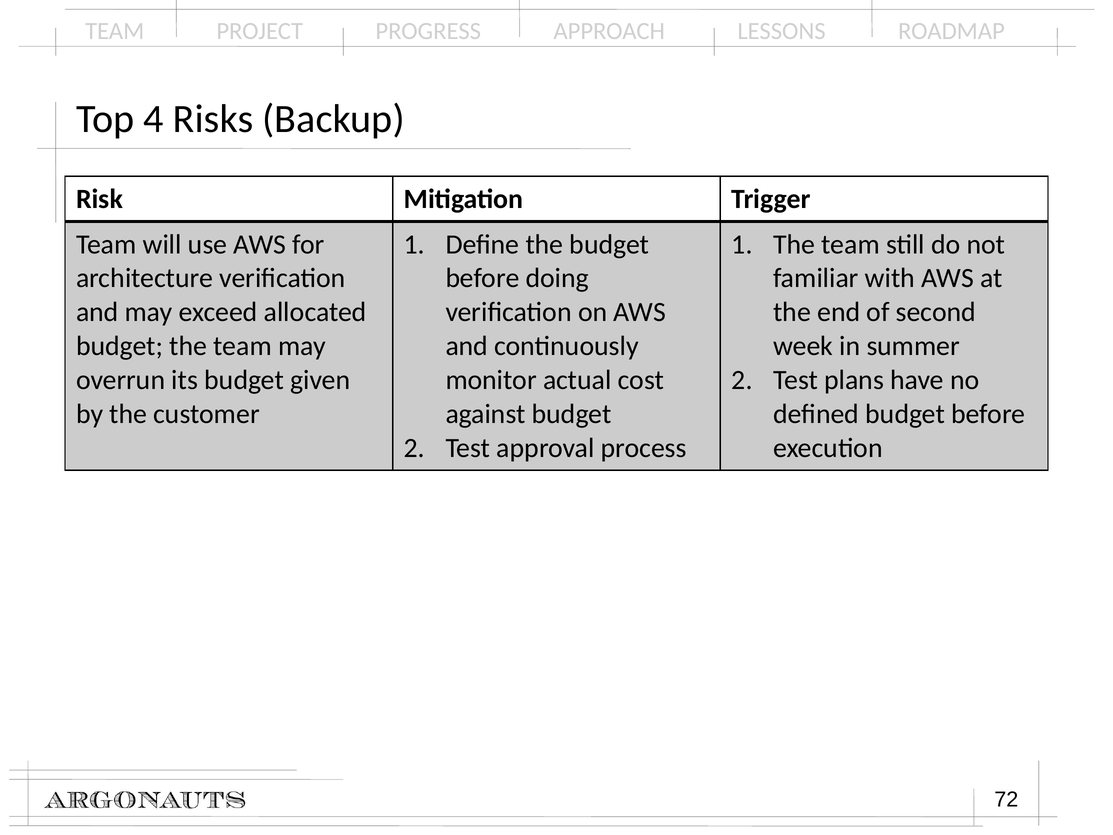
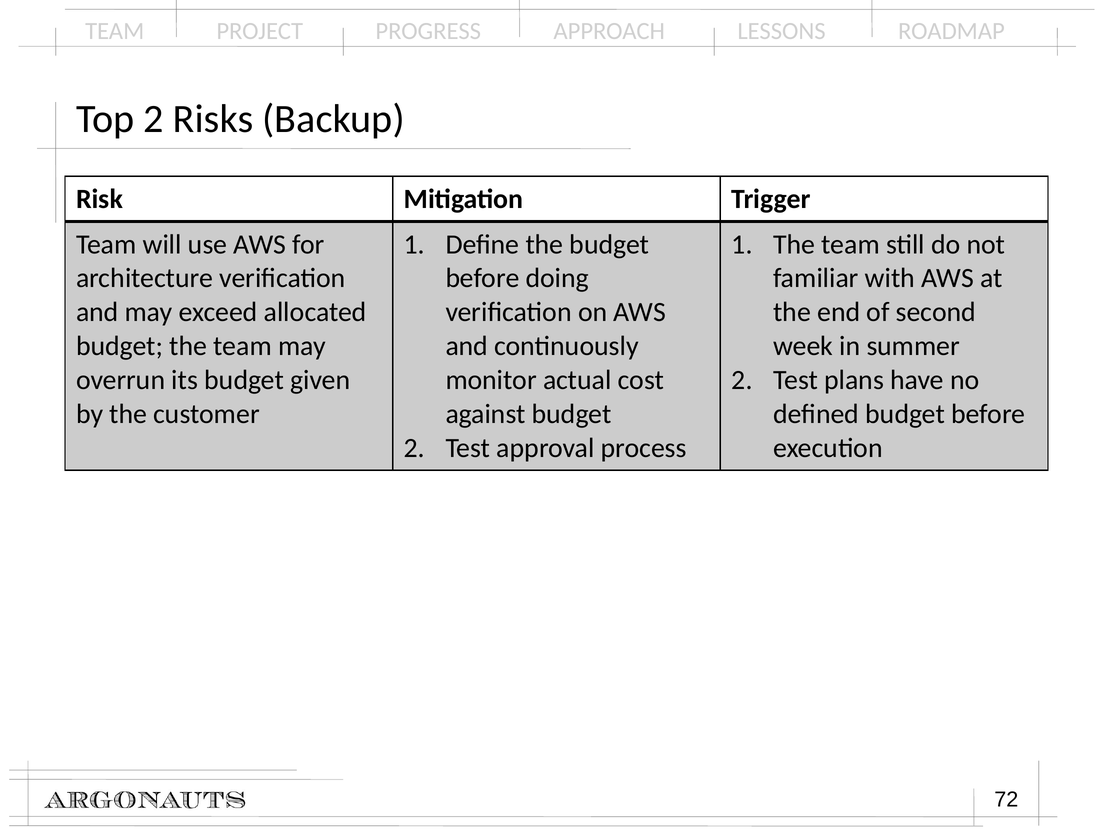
Top 4: 4 -> 2
